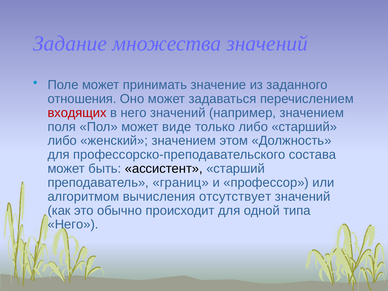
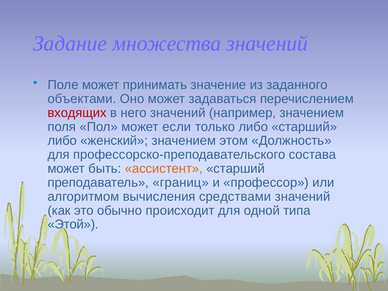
отношения: отношения -> объектами
виде: виде -> если
ассистент colour: black -> orange
отсутствует: отсутствует -> средствами
Него at (73, 224): Него -> Этой
